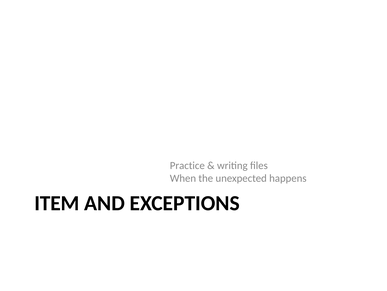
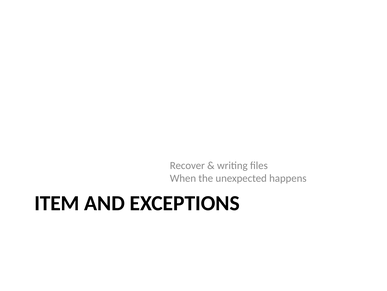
Practice: Practice -> Recover
